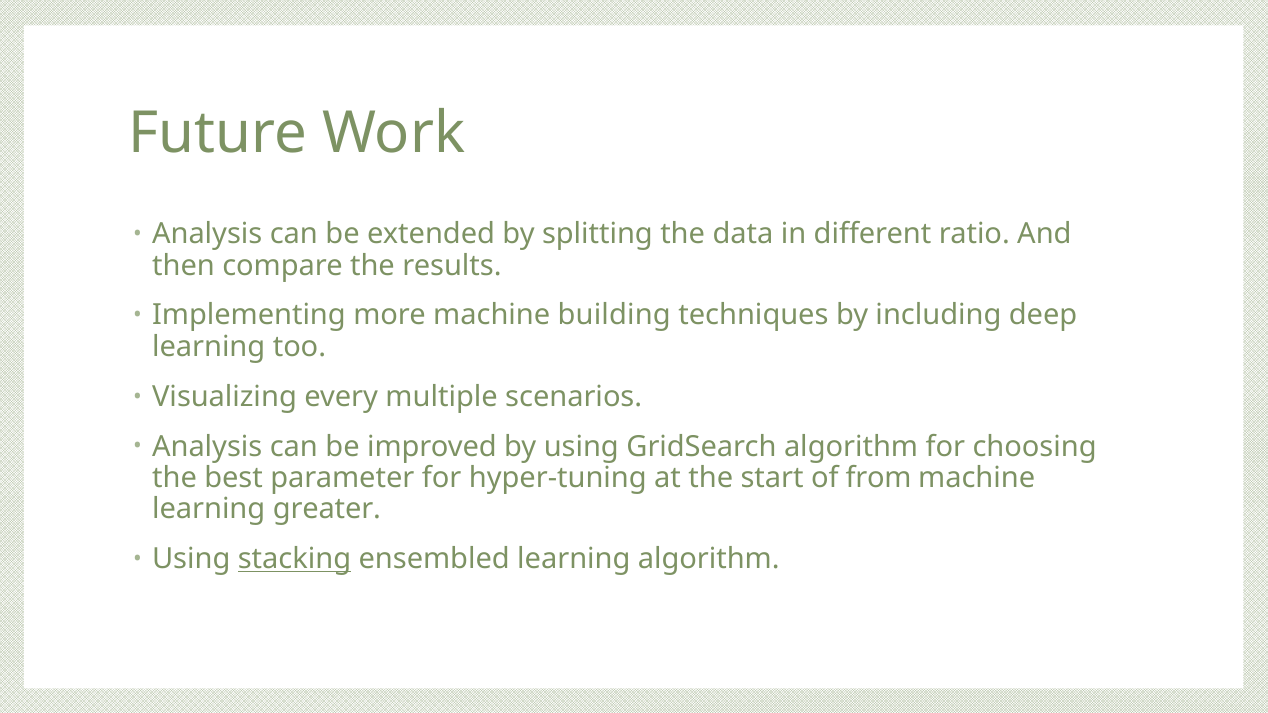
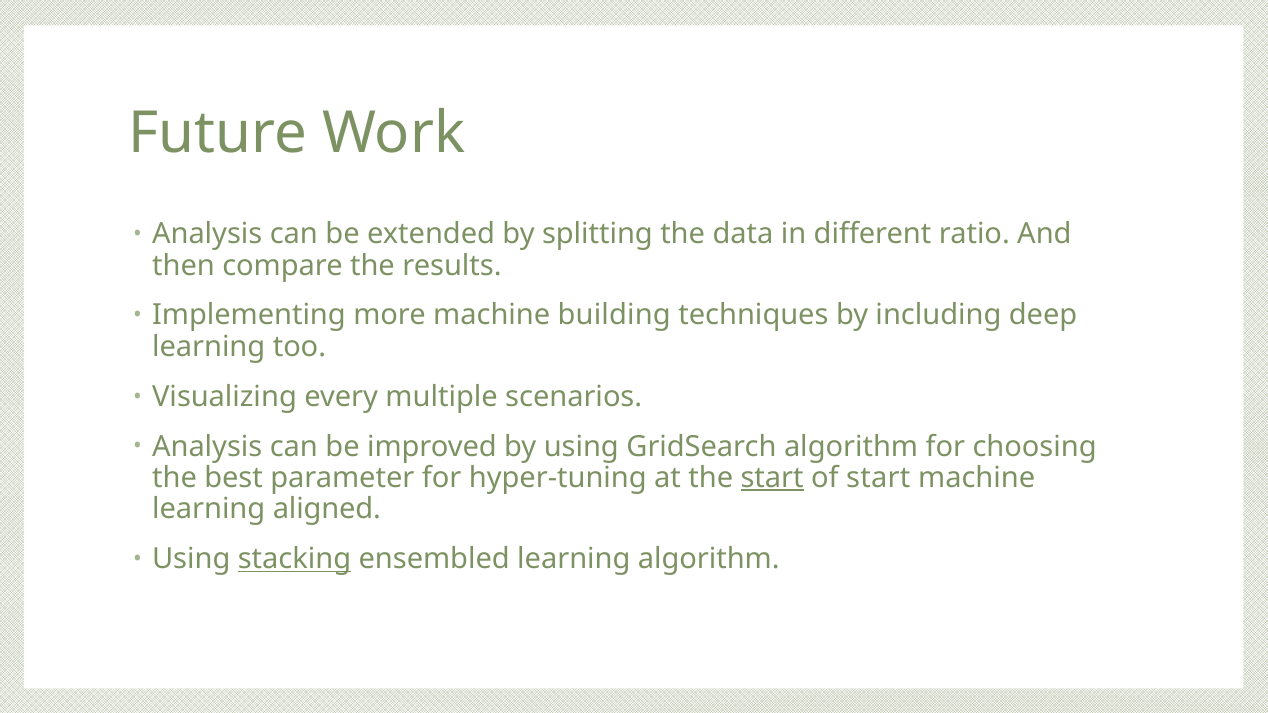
start at (772, 478) underline: none -> present
of from: from -> start
greater: greater -> aligned
